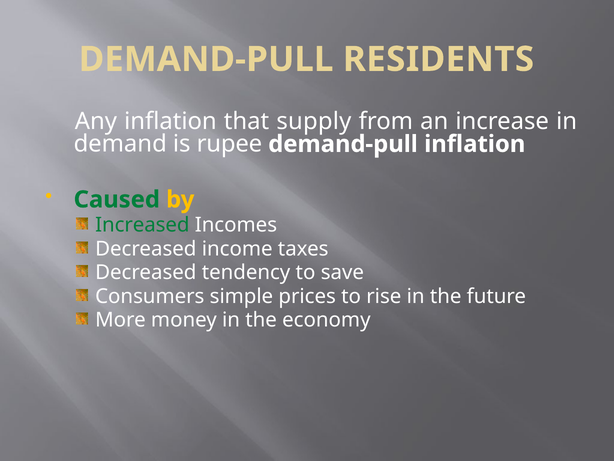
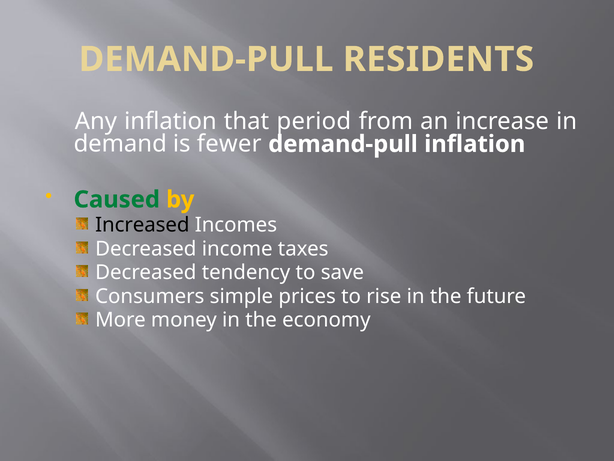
supply: supply -> period
rupee: rupee -> fewer
Increased colour: green -> black
